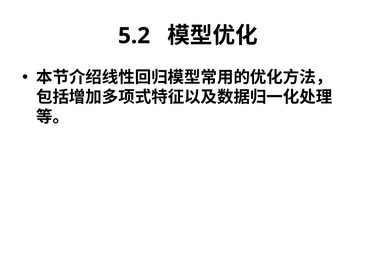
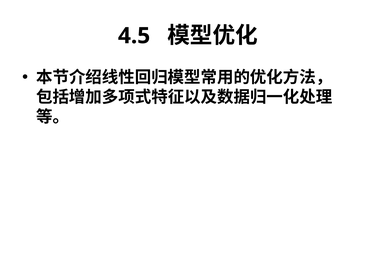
5.2: 5.2 -> 4.5
